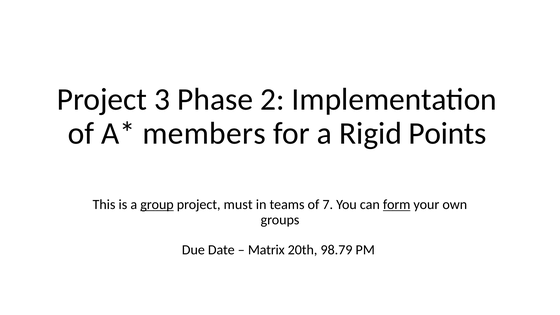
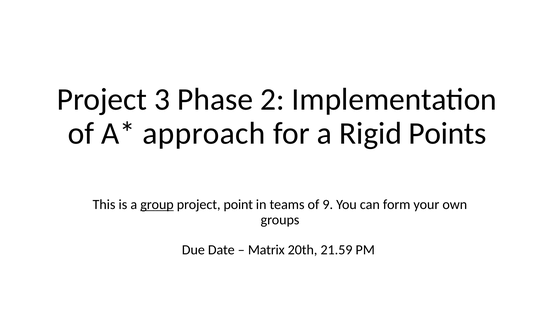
members: members -> approach
must: must -> point
7: 7 -> 9
form underline: present -> none
98.79: 98.79 -> 21.59
